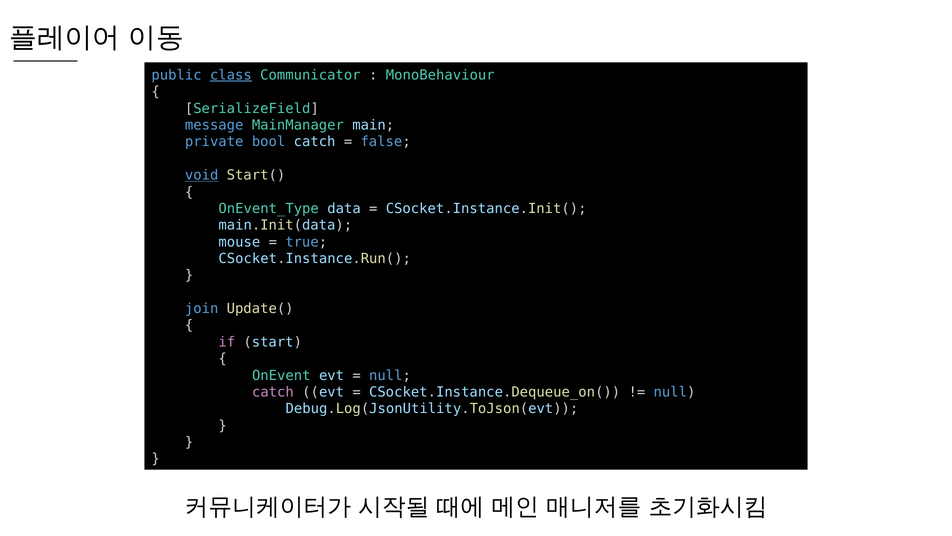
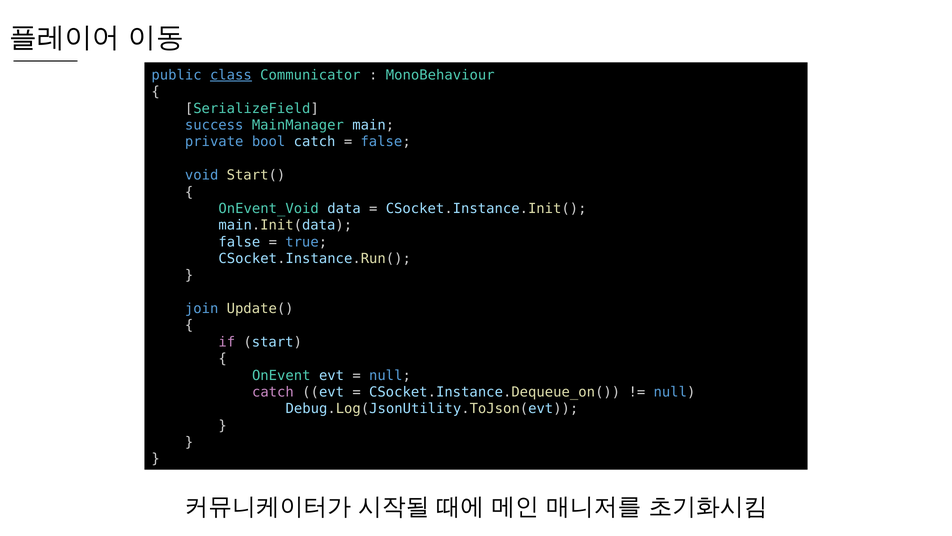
message: message -> success
void underline: present -> none
OnEvent_Type: OnEvent_Type -> OnEvent_Void
mouse at (239, 242): mouse -> false
